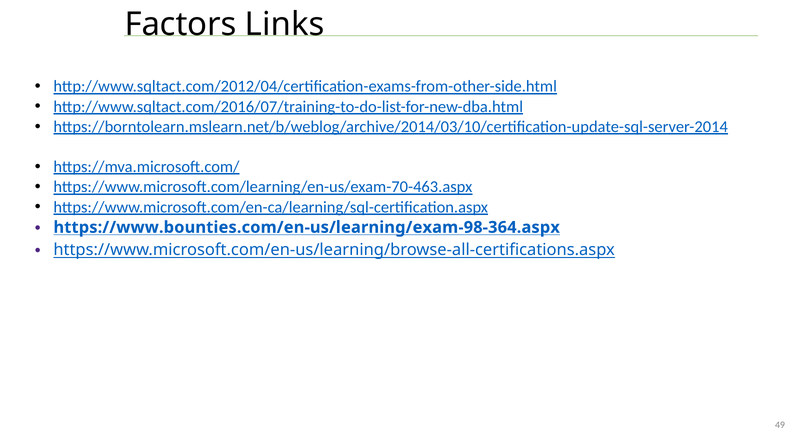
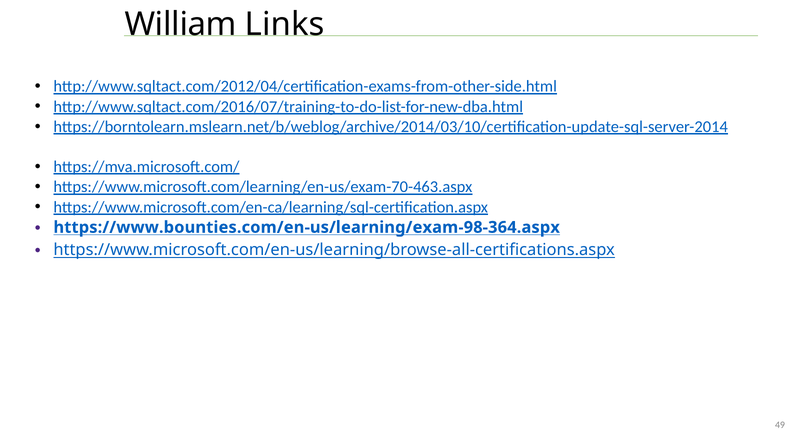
Factors: Factors -> William
